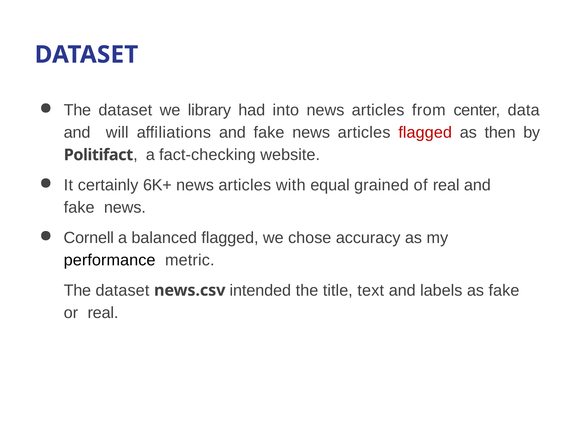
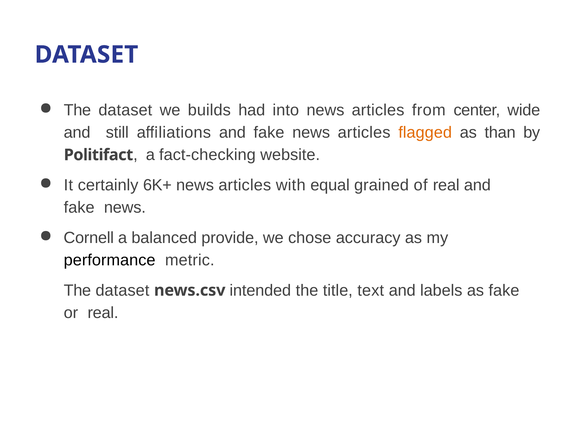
library: library -> builds
data: data -> wide
will: will -> still
ﬂagged at (425, 133) colour: red -> orange
then: then -> than
balanced ﬂagged: ﬂagged -> provide
